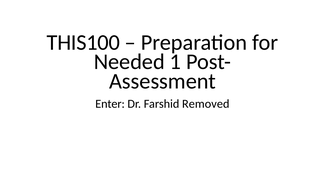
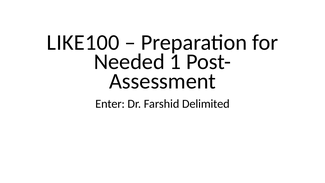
THIS100: THIS100 -> LIKE100
Removed: Removed -> Delimited
